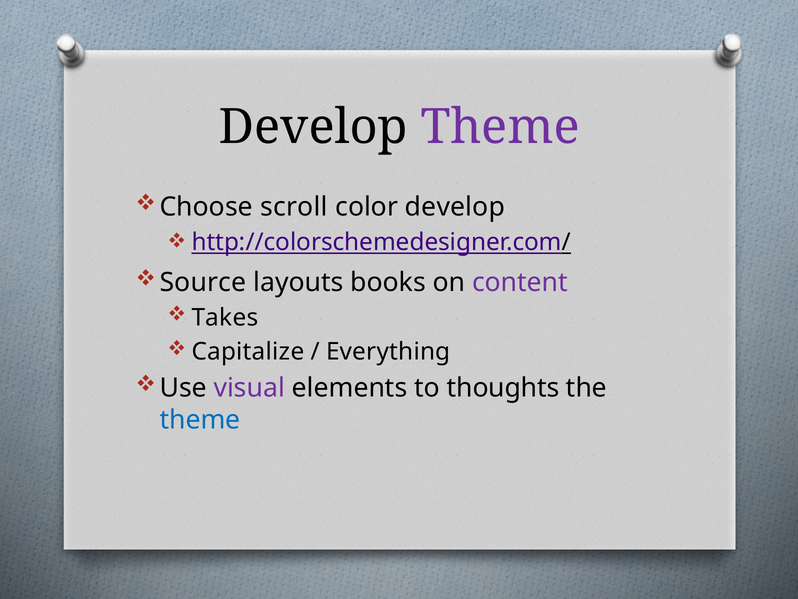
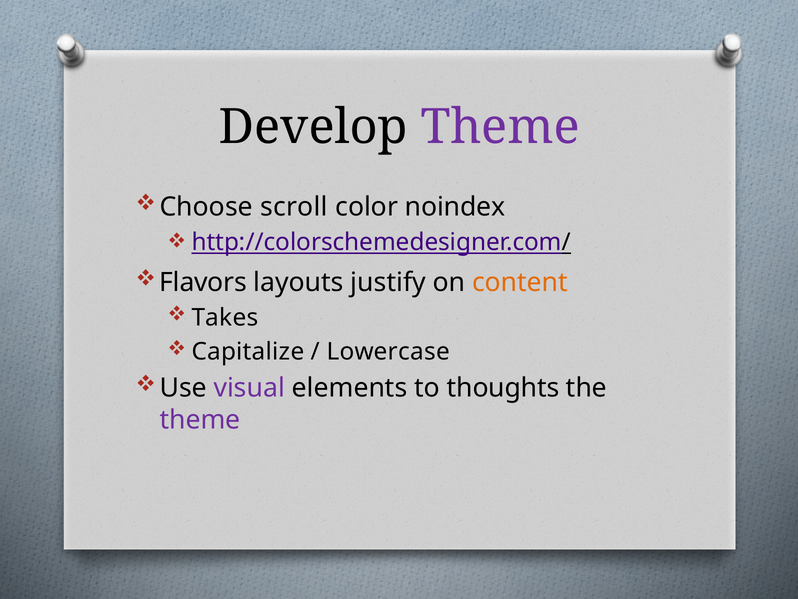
color develop: develop -> noindex
Source: Source -> Flavors
books: books -> justify
content colour: purple -> orange
Everything: Everything -> Lowercase
theme at (200, 419) colour: blue -> purple
